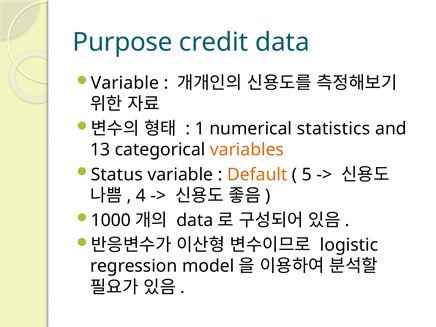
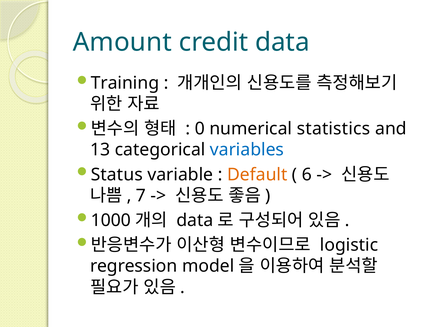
Purpose: Purpose -> Amount
Variable at (125, 83): Variable -> Training
1: 1 -> 0
variables colour: orange -> blue
5: 5 -> 6
4: 4 -> 7
